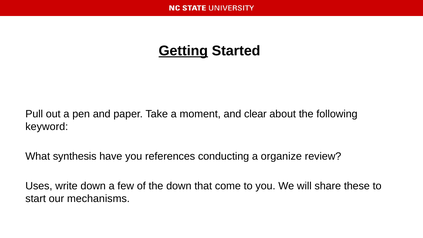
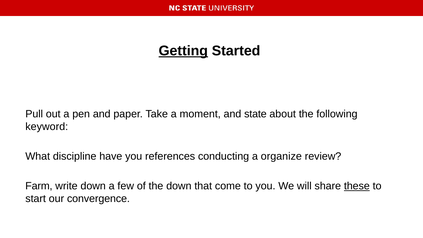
clear: clear -> state
synthesis: synthesis -> discipline
Uses: Uses -> Farm
these underline: none -> present
mechanisms: mechanisms -> convergence
